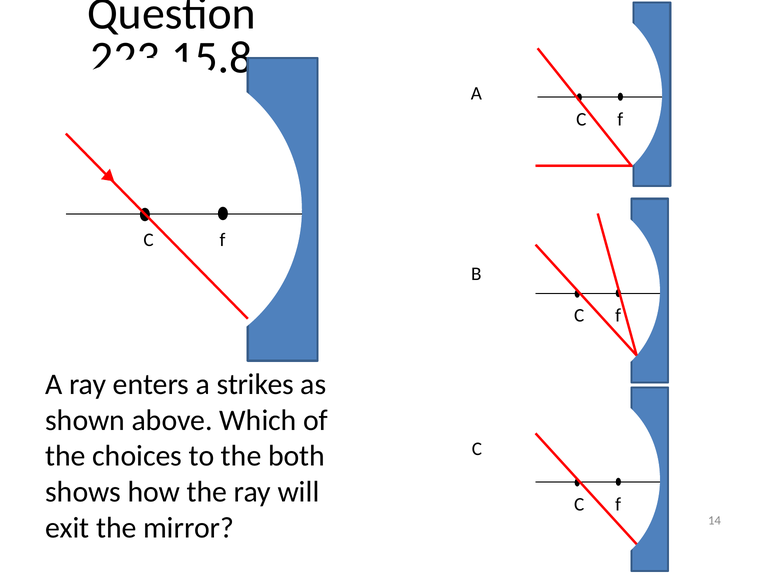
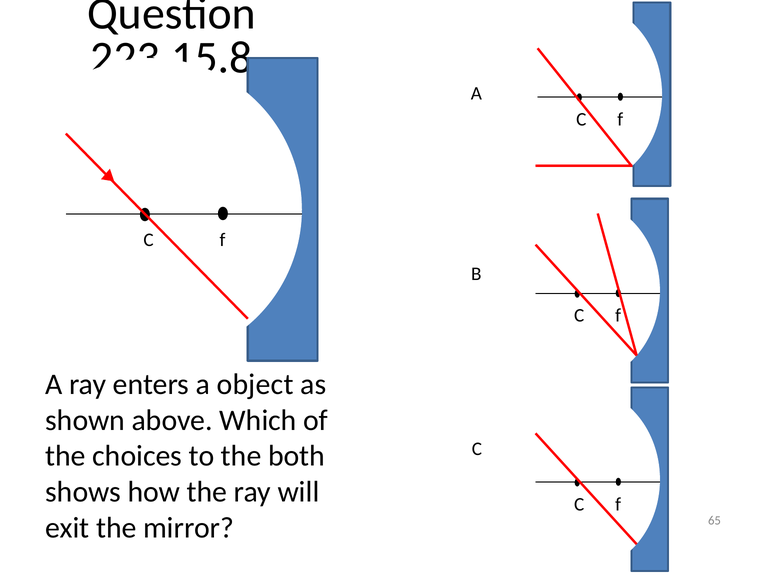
strikes: strikes -> object
14: 14 -> 65
